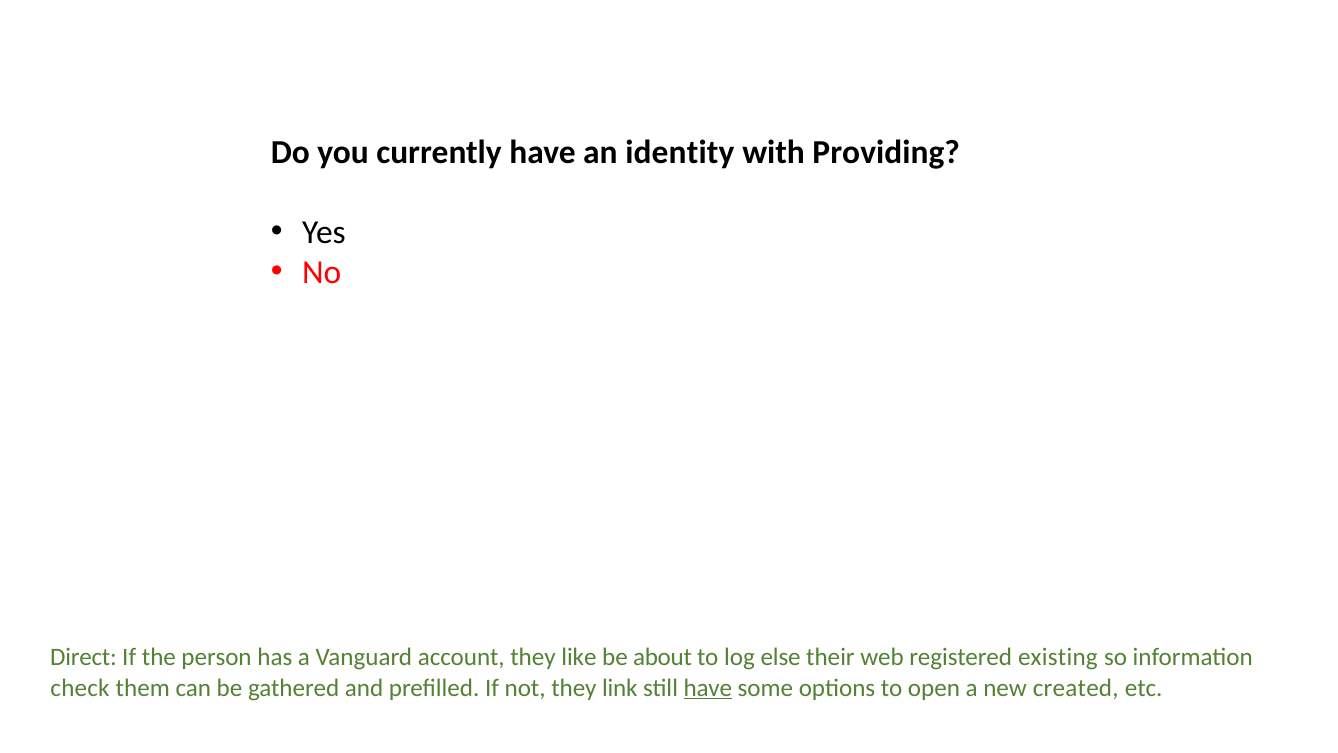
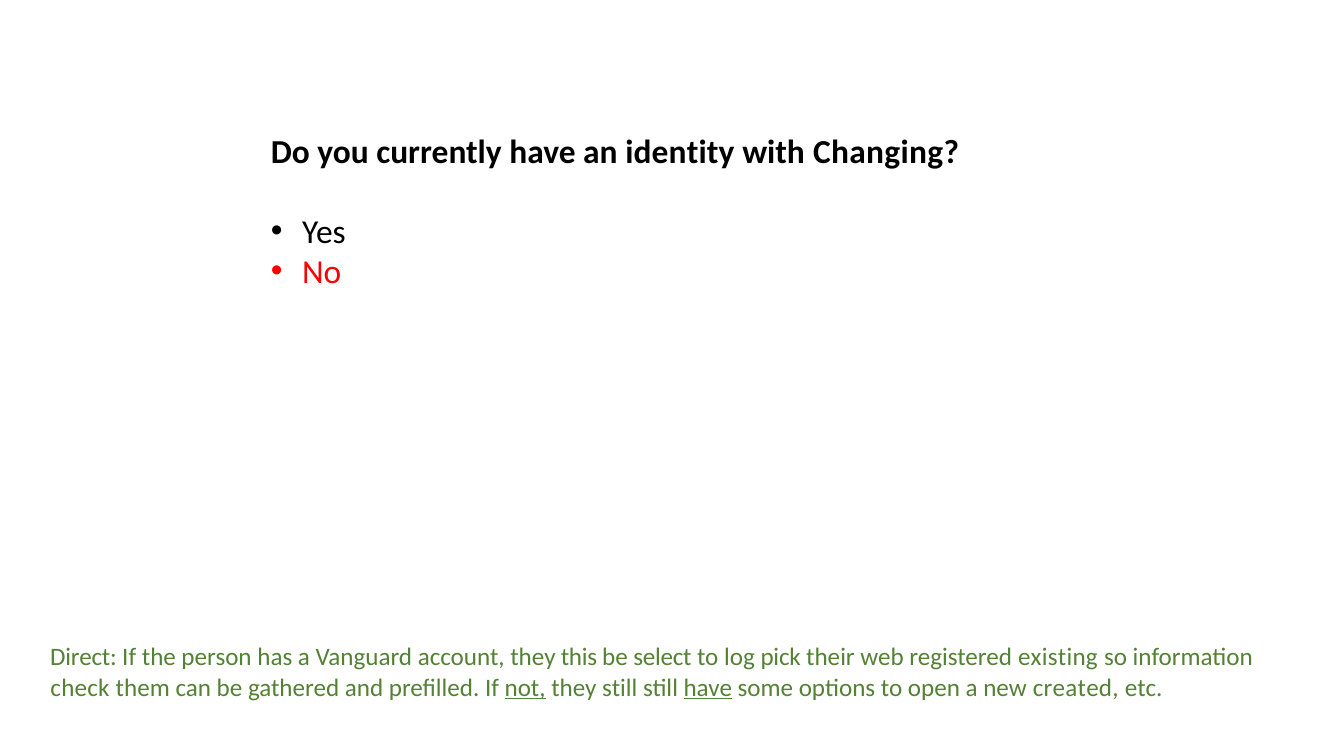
Providing: Providing -> Changing
like: like -> this
about: about -> select
else: else -> pick
not underline: none -> present
they link: link -> still
